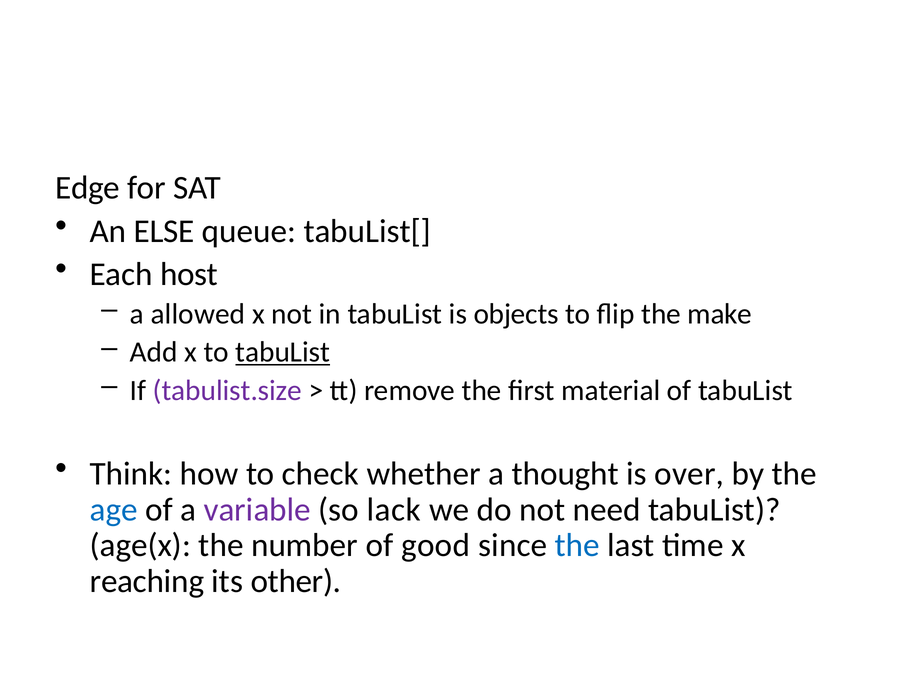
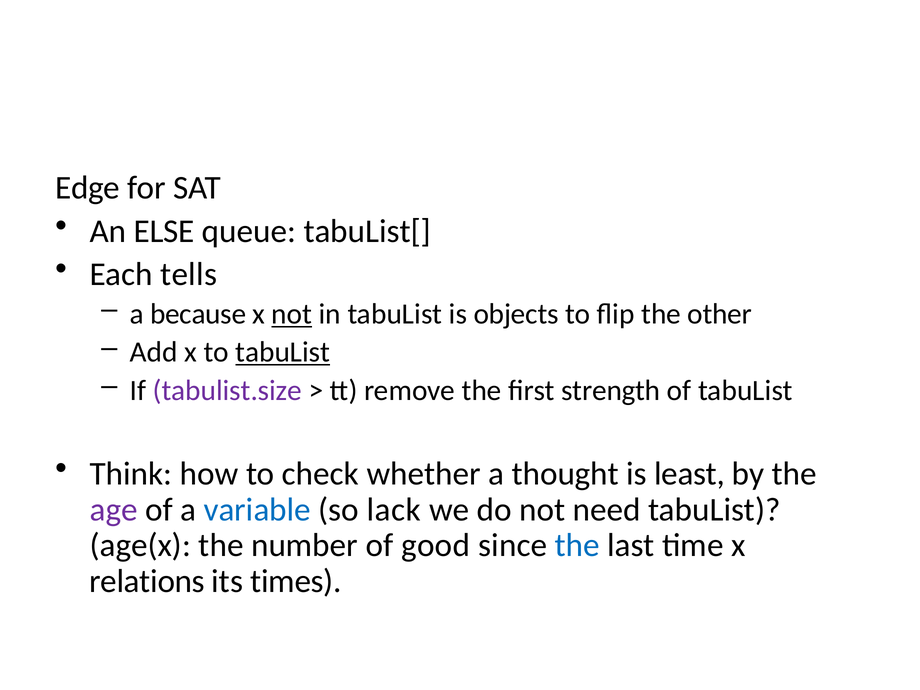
host: host -> tells
allowed: allowed -> because
not at (292, 314) underline: none -> present
make: make -> other
material: material -> strength
over: over -> least
age colour: blue -> purple
variable colour: purple -> blue
reaching: reaching -> relations
other: other -> times
